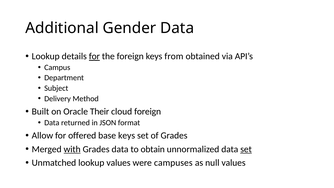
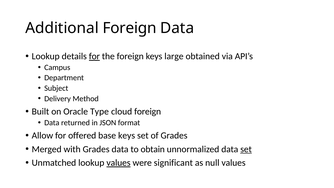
Additional Gender: Gender -> Foreign
from: from -> large
Their: Their -> Type
with underline: present -> none
values at (118, 163) underline: none -> present
campuses: campuses -> significant
